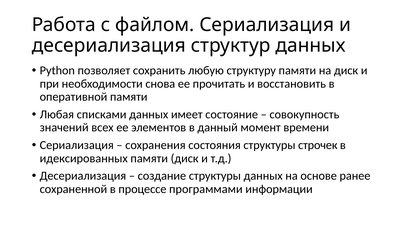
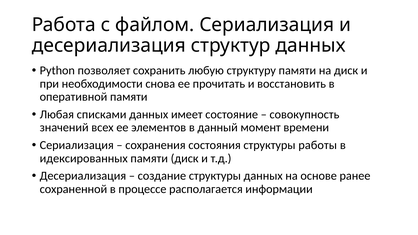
строчек: строчек -> работы
программами: программами -> располагается
